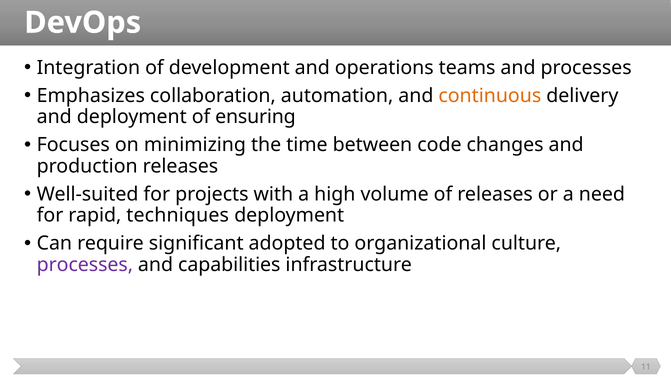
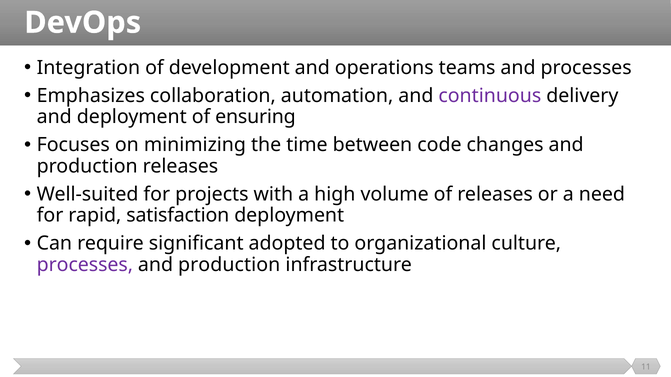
continuous colour: orange -> purple
techniques: techniques -> satisfaction
capabilities at (229, 265): capabilities -> production
